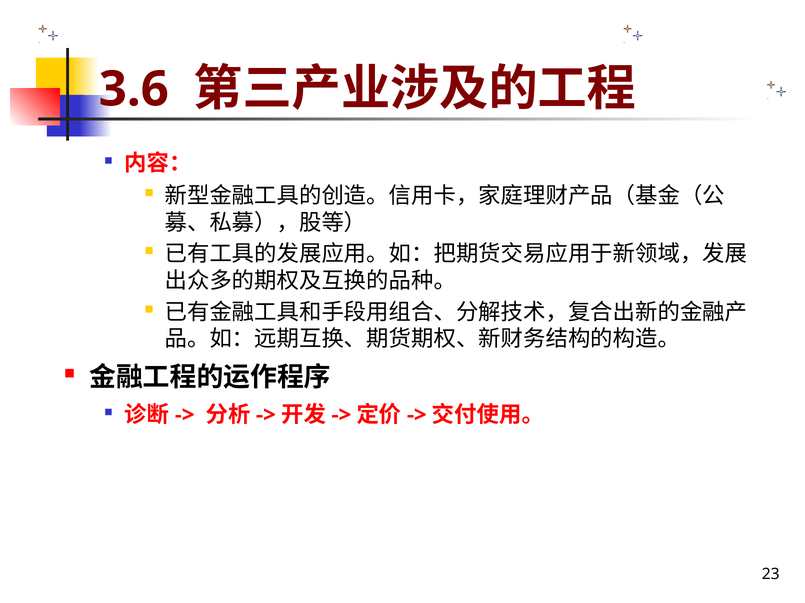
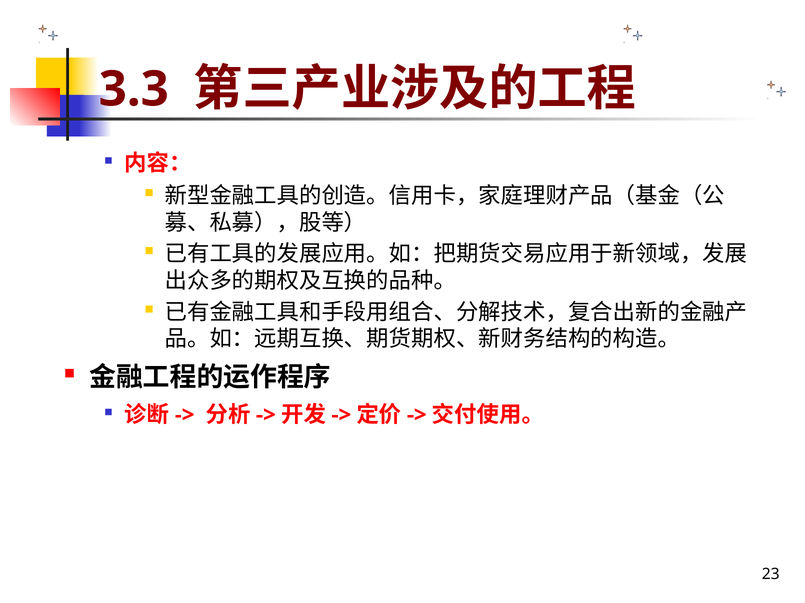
3.6: 3.6 -> 3.3
